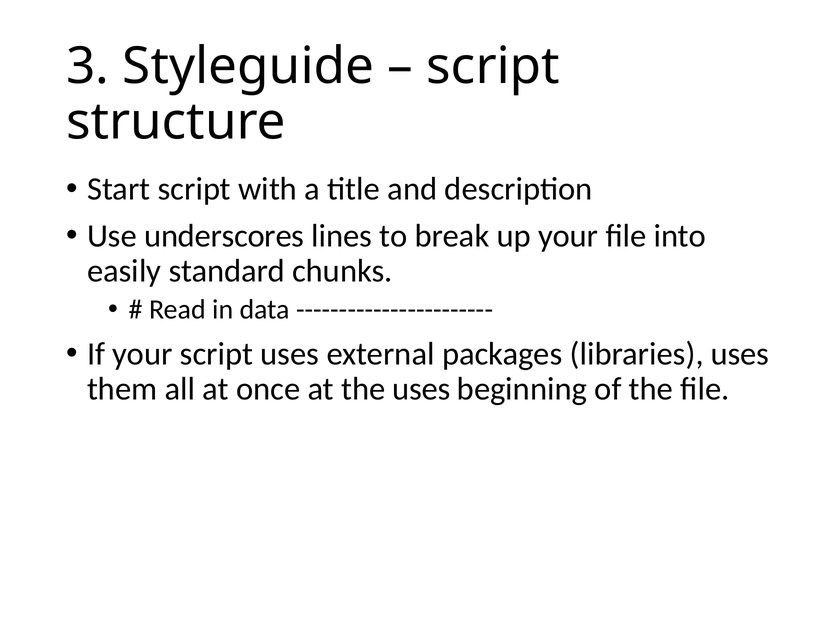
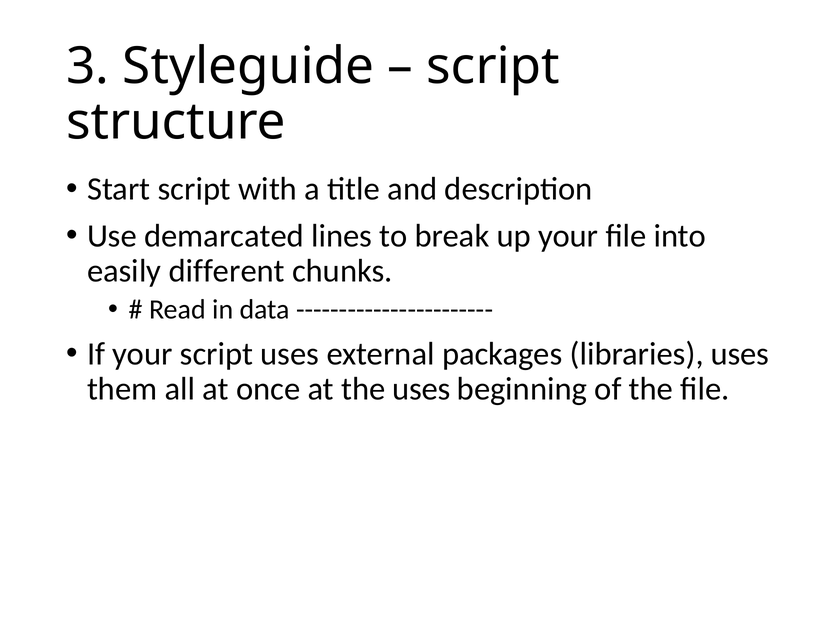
underscores: underscores -> demarcated
standard: standard -> different
